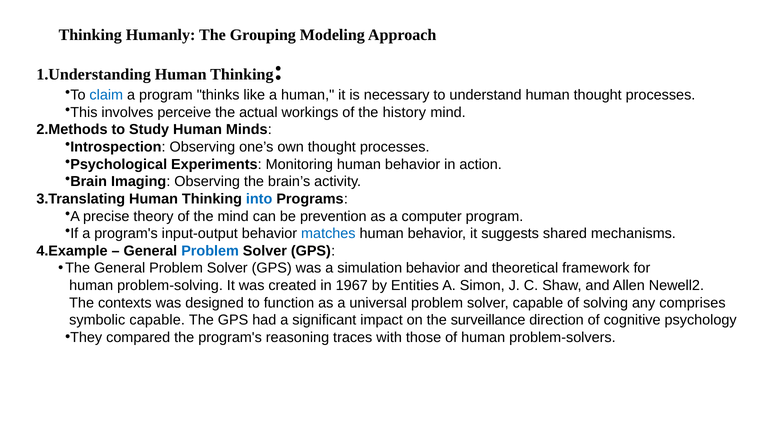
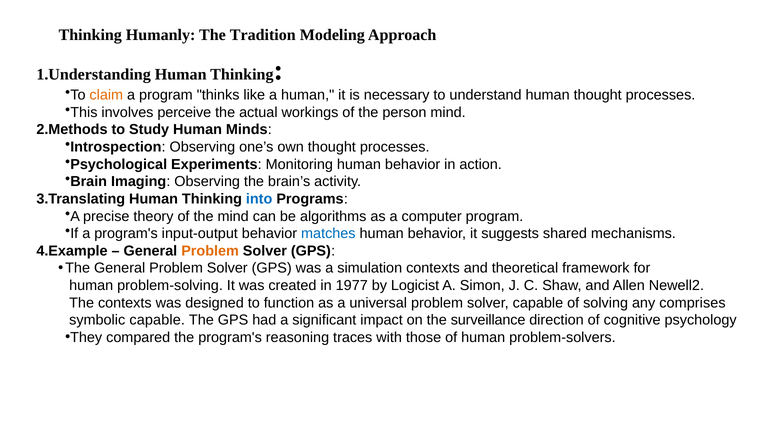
Grouping: Grouping -> Tradition
claim colour: blue -> orange
history: history -> person
prevention: prevention -> algorithms
Problem at (210, 251) colour: blue -> orange
simulation behavior: behavior -> contexts
1967: 1967 -> 1977
Entities: Entities -> Logicist
